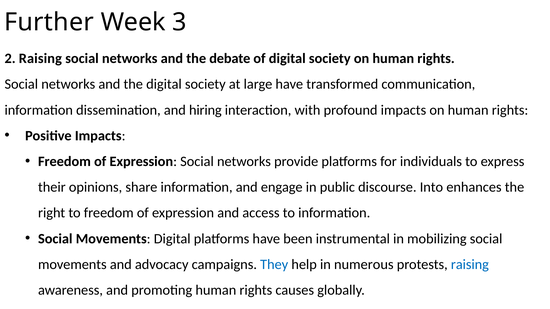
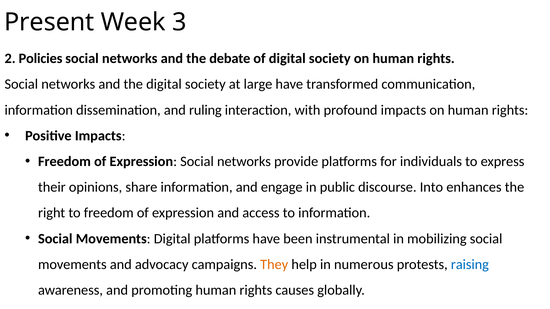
Further: Further -> Present
2 Raising: Raising -> Policies
hiring: hiring -> ruling
They colour: blue -> orange
